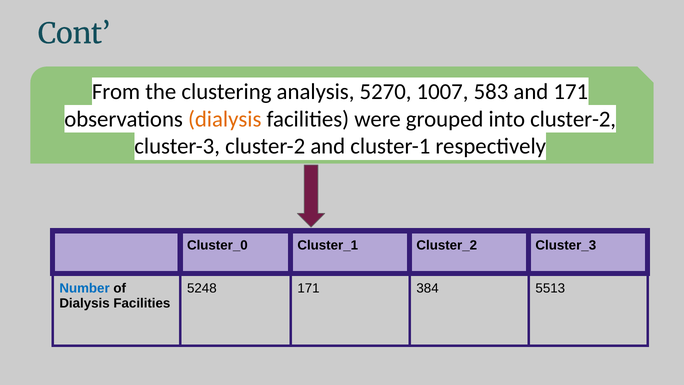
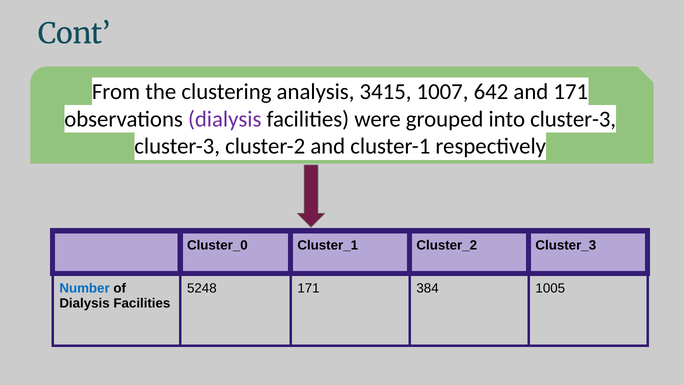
5270: 5270 -> 3415
583: 583 -> 642
dialysis at (225, 119) colour: orange -> purple
into cluster-2: cluster-2 -> cluster-3
5513: 5513 -> 1005
